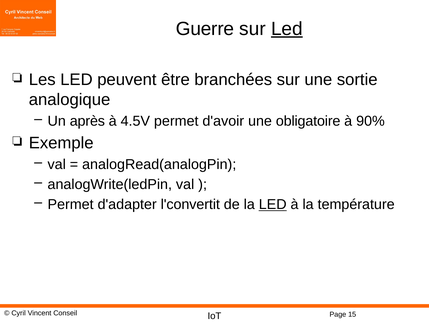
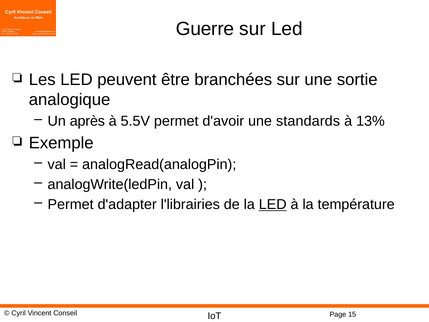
Led at (287, 29) underline: present -> none
4.5V: 4.5V -> 5.5V
obligatoire: obligatoire -> standards
90%: 90% -> 13%
l'convertit: l'convertit -> l'librairies
